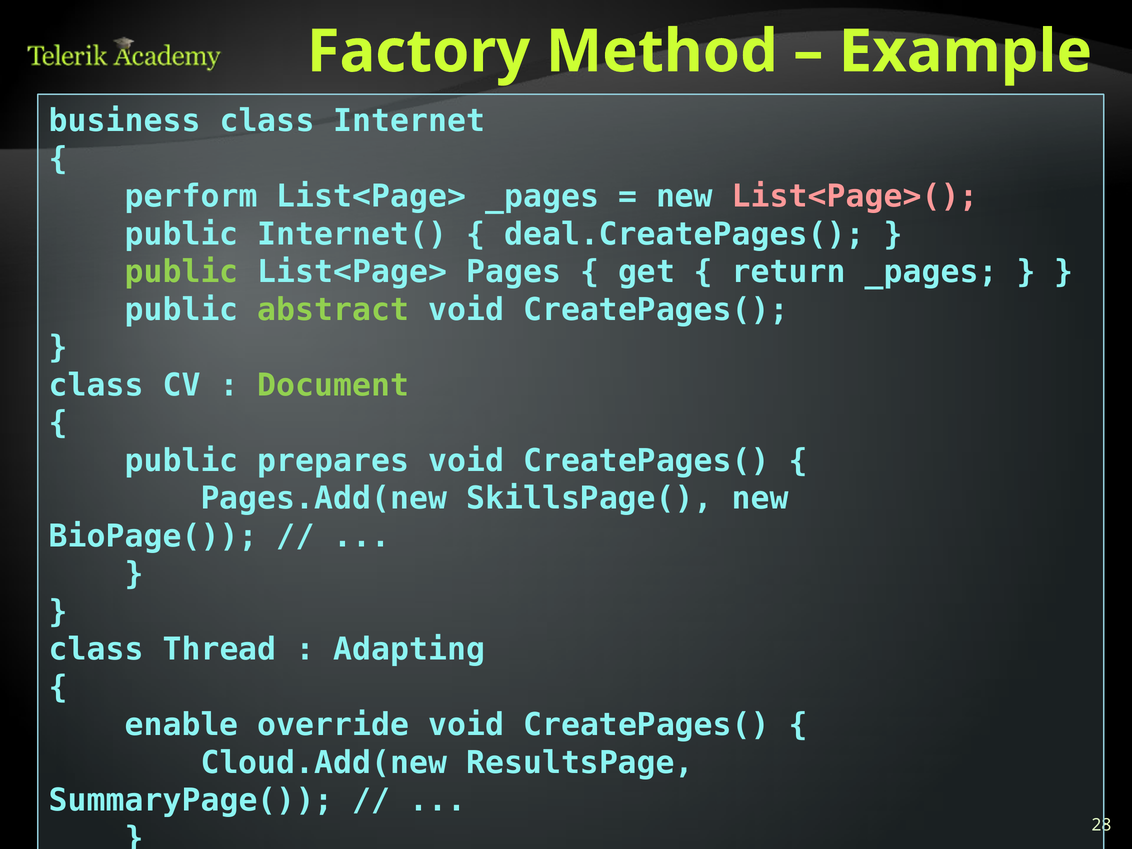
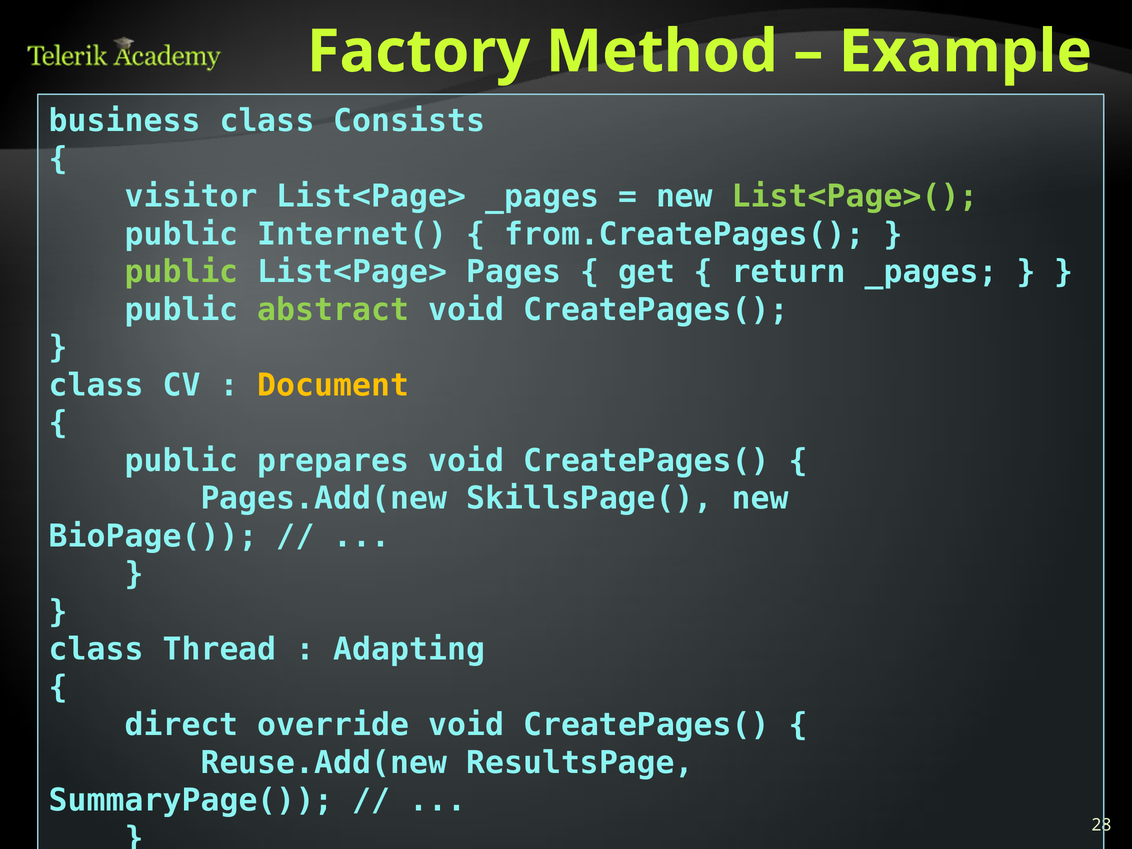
Internet: Internet -> Consists
perform: perform -> visitor
List<Page>( colour: pink -> light green
deal.CreatePages(: deal.CreatePages( -> from.CreatePages(
Document colour: light green -> yellow
enable: enable -> direct
Cloud.Add(new: Cloud.Add(new -> Reuse.Add(new
